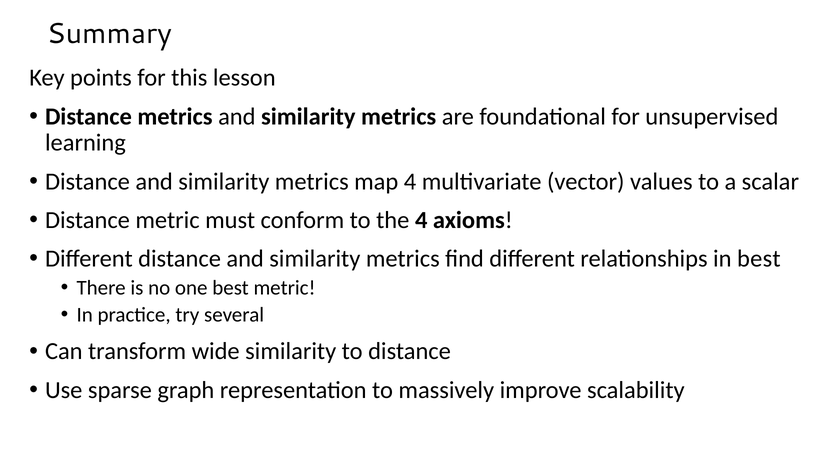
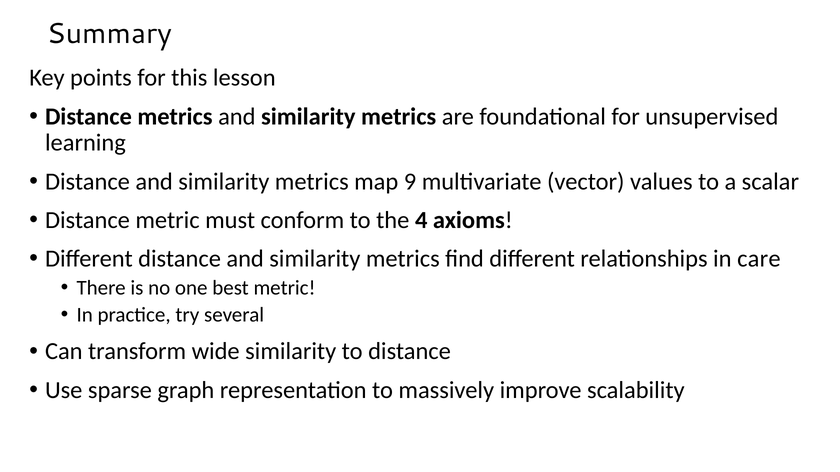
map 4: 4 -> 9
in best: best -> care
